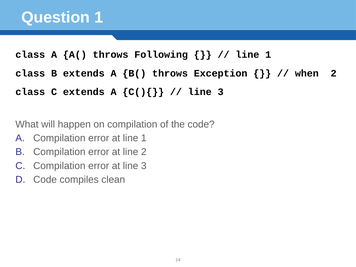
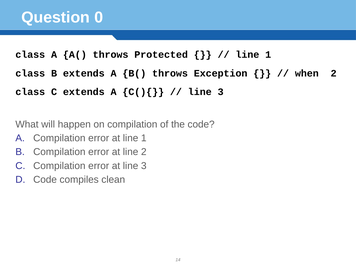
Question 1: 1 -> 0
Following: Following -> Protected
